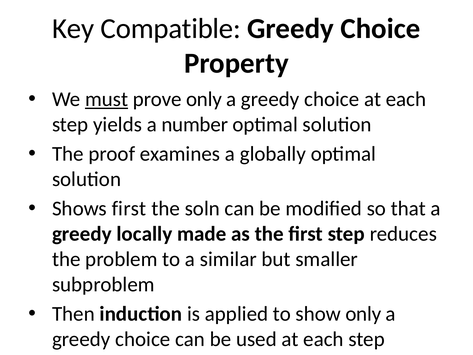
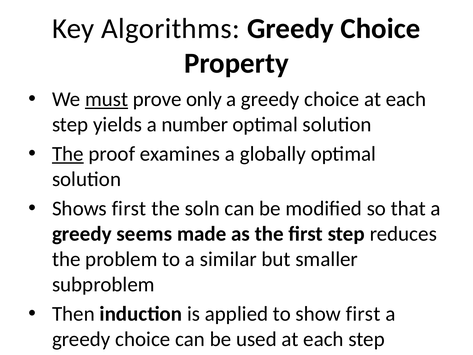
Compatible: Compatible -> Algorithms
The at (68, 154) underline: none -> present
locally: locally -> seems
show only: only -> first
